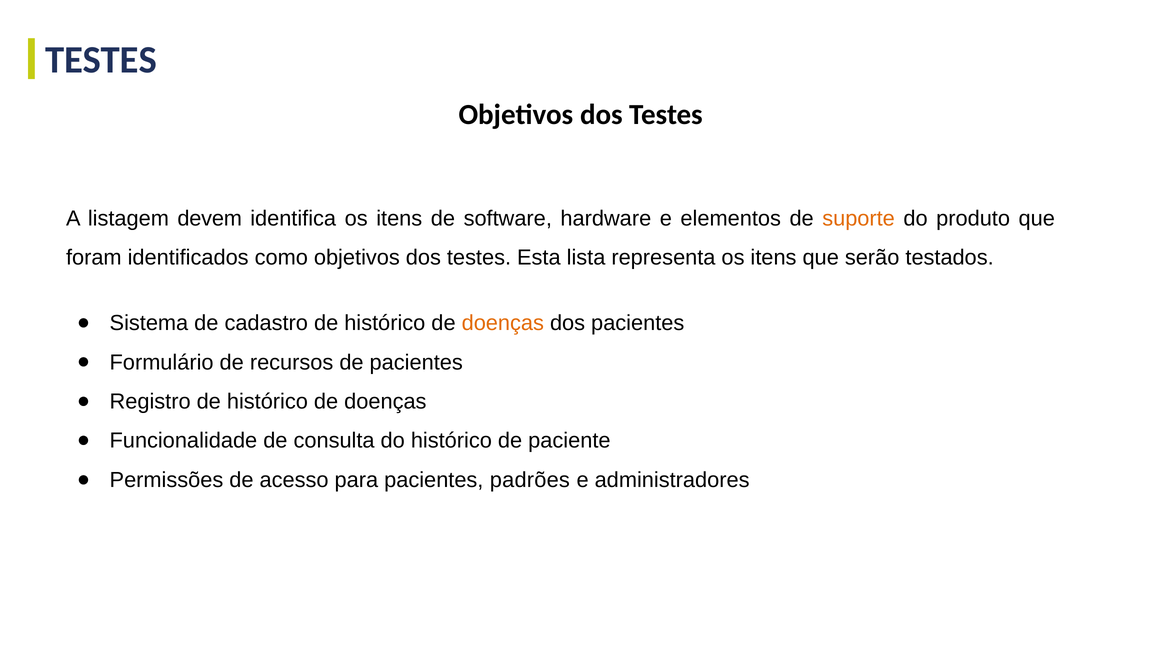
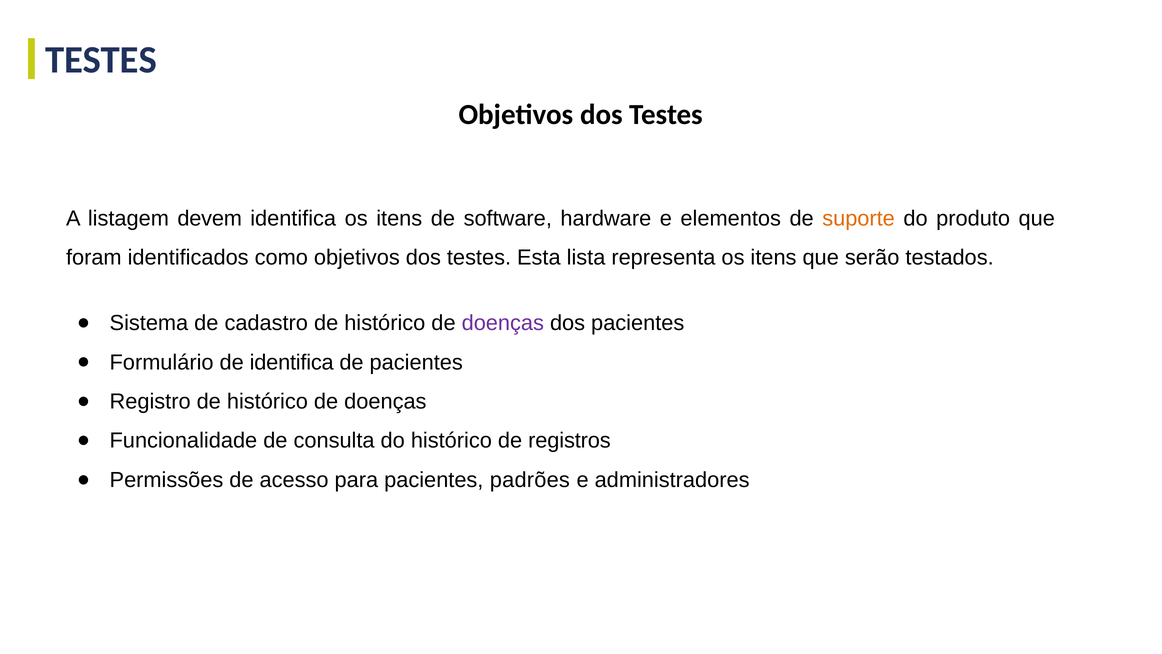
doenças at (503, 323) colour: orange -> purple
de recursos: recursos -> identifica
paciente: paciente -> registros
